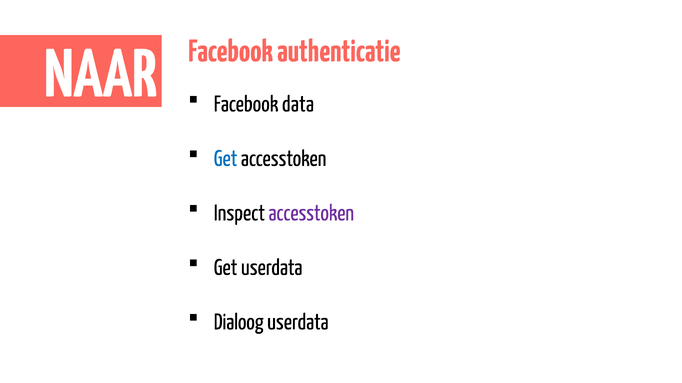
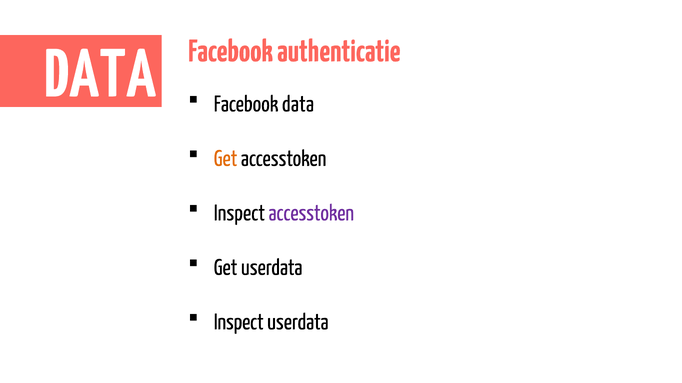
NAAR at (101, 74): NAAR -> DATA
Get at (226, 159) colour: blue -> orange
Dialoog at (239, 322): Dialoog -> Inspect
